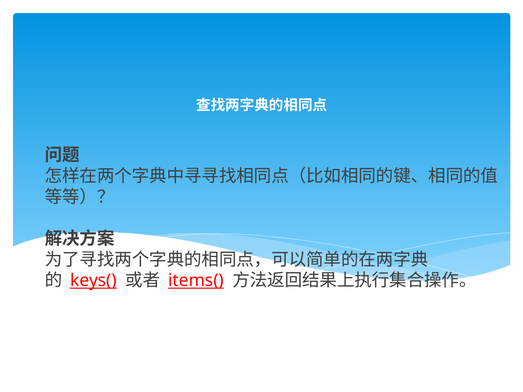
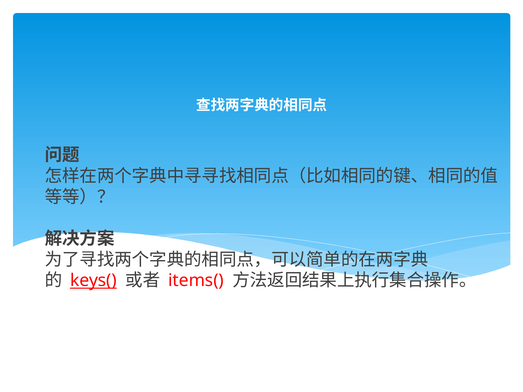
items( underline: present -> none
